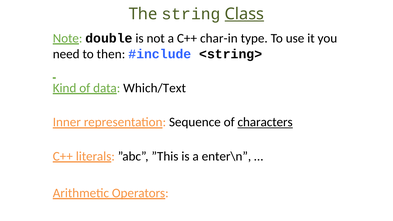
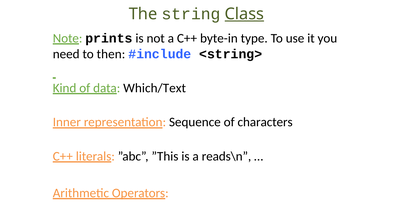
double: double -> prints
char-in: char-in -> byte-in
characters underline: present -> none
enter\n: enter\n -> reads\n
